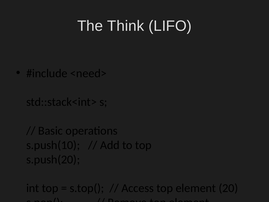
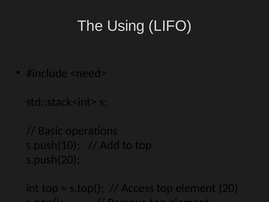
Think: Think -> Using
